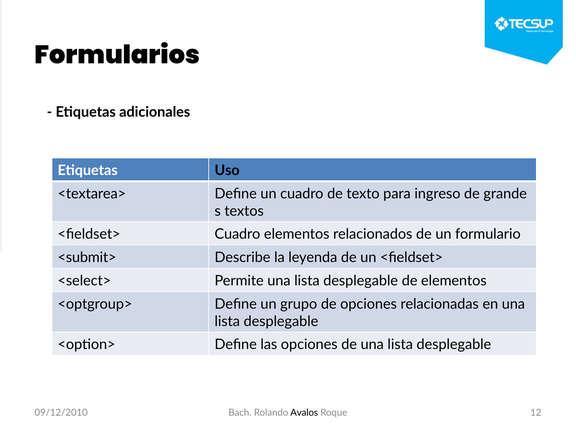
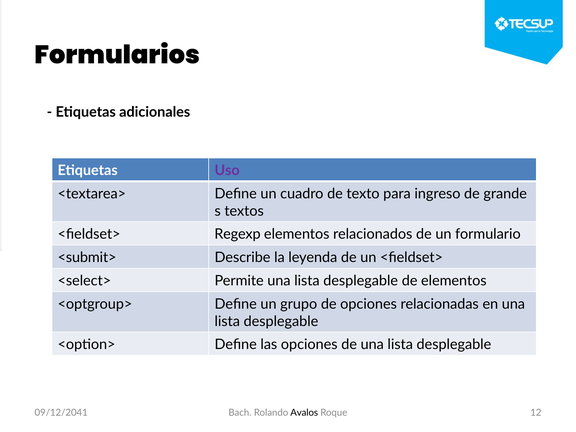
Uso colour: black -> purple
<fieldset> Cuadro: Cuadro -> Regexp
09/12/2010: 09/12/2010 -> 09/12/2041
